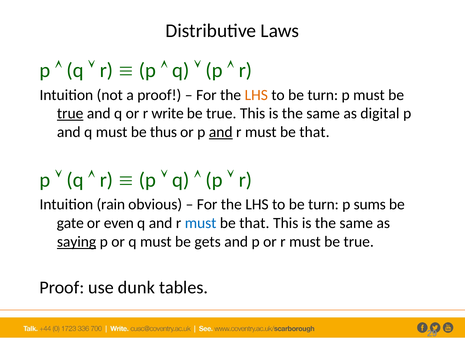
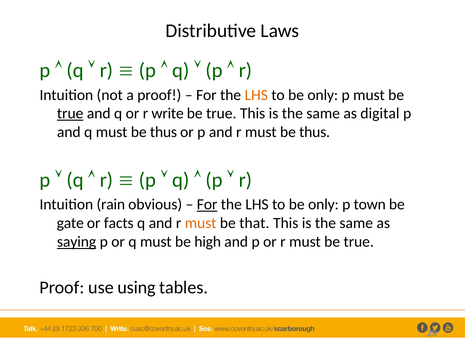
turn at (323, 95): turn -> only
and at (221, 132) underline: present -> none
that at (314, 132): that -> thus
For at (207, 204) underline: none -> present
turn at (323, 204): turn -> only
sums: sums -> town
even: even -> facts
must at (201, 223) colour: blue -> orange
gets: gets -> high
dunk: dunk -> using
